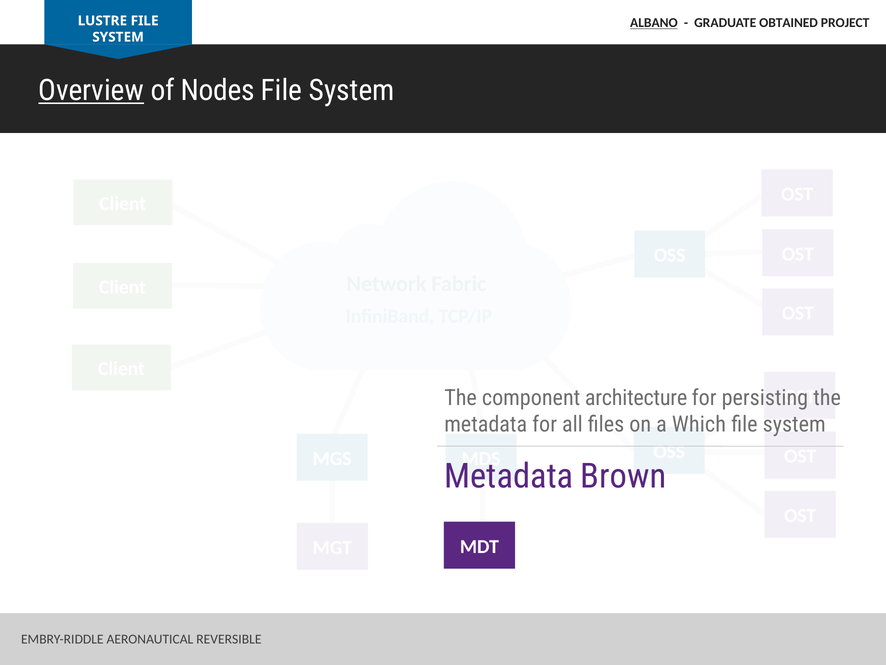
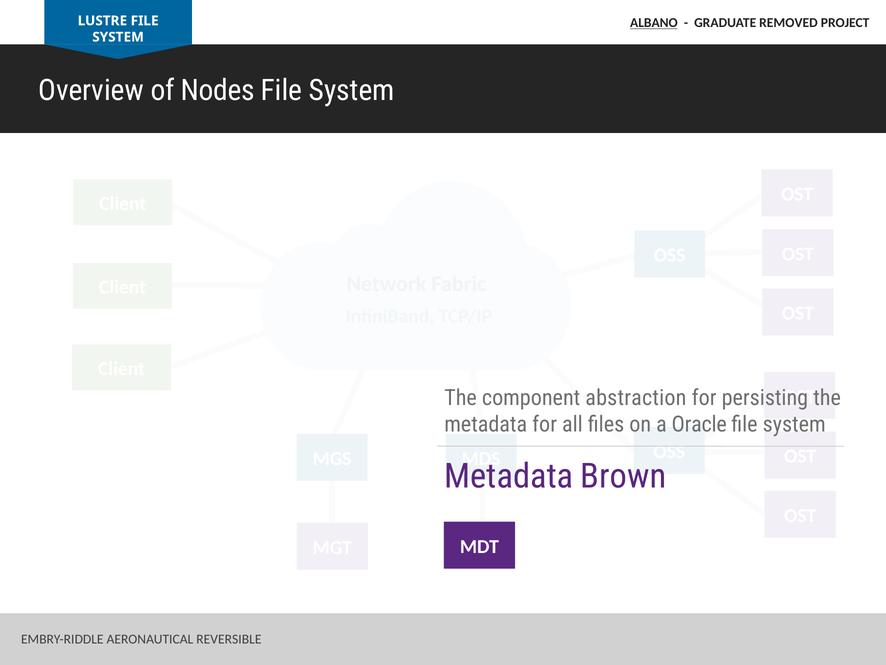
OBTAINED: OBTAINED -> REMOVED
Overview underline: present -> none
architecture: architecture -> abstraction
Which: Which -> Oracle
